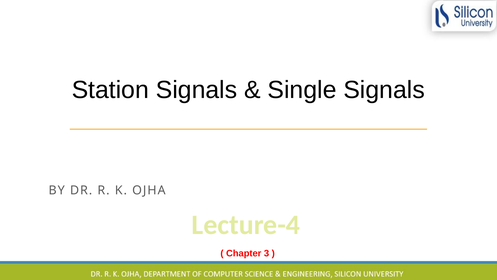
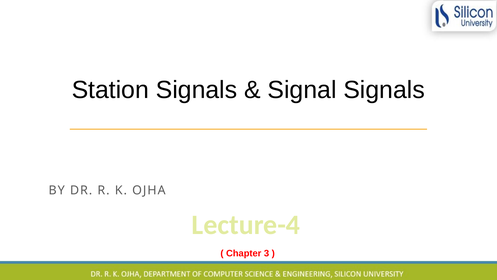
Single: Single -> Signal
